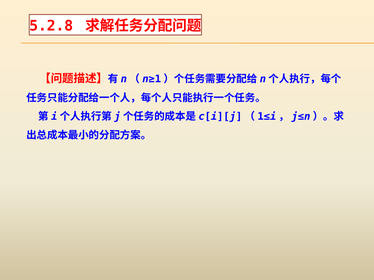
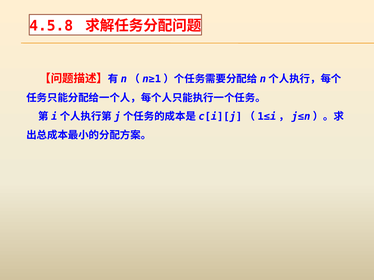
5.2.8: 5.2.8 -> 4.5.8
